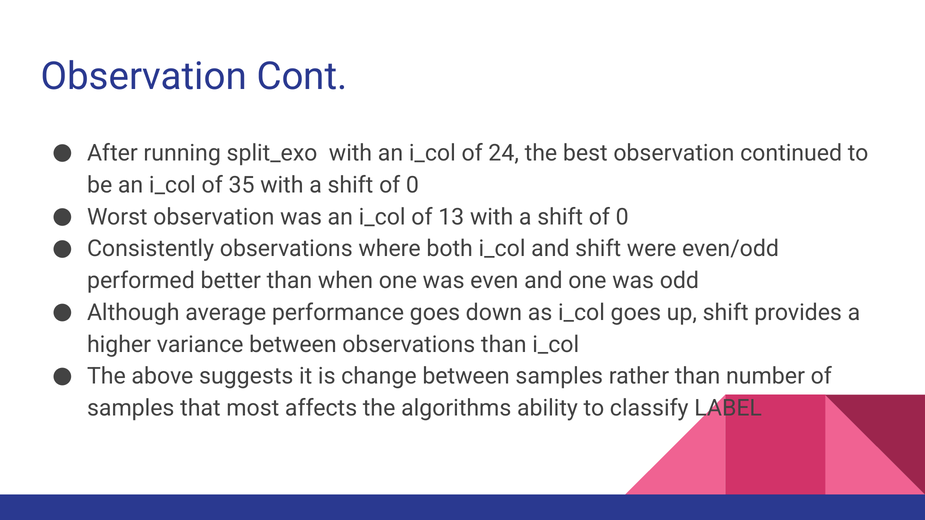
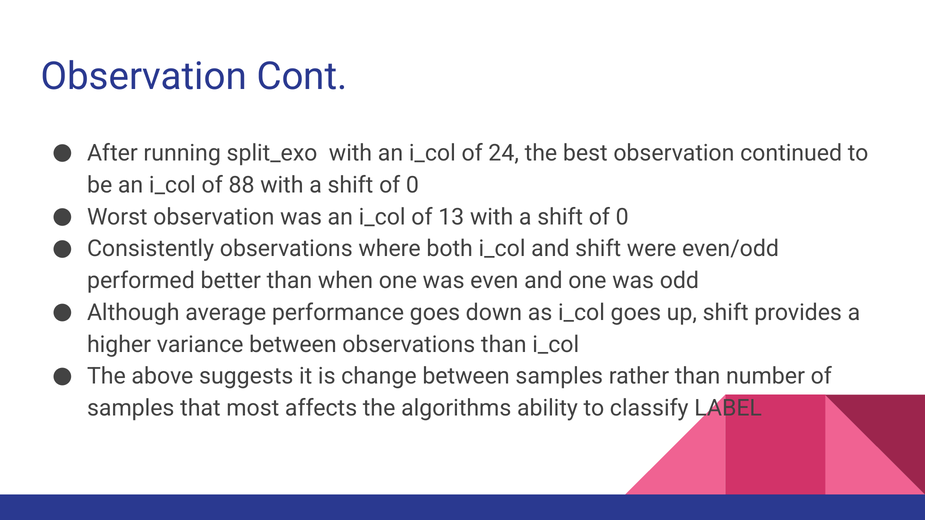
35: 35 -> 88
